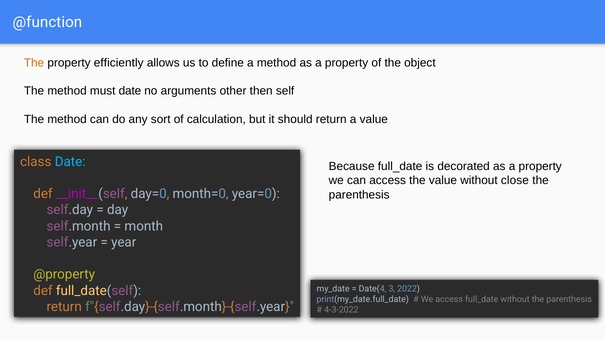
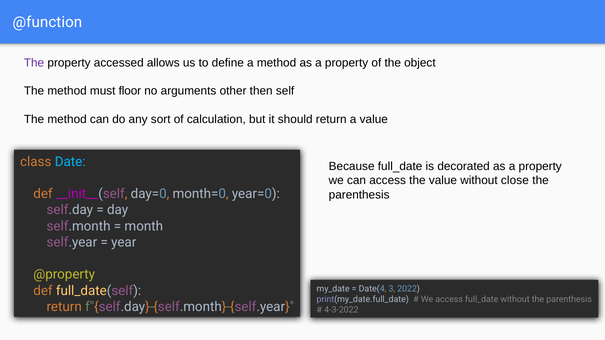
The at (34, 63) colour: orange -> purple
efficiently: efficiently -> accessed
must date: date -> floor
